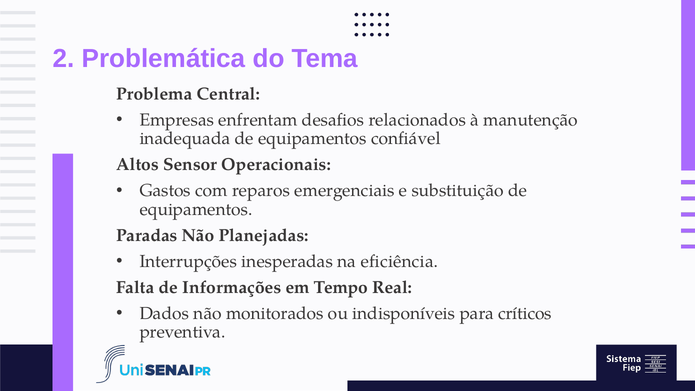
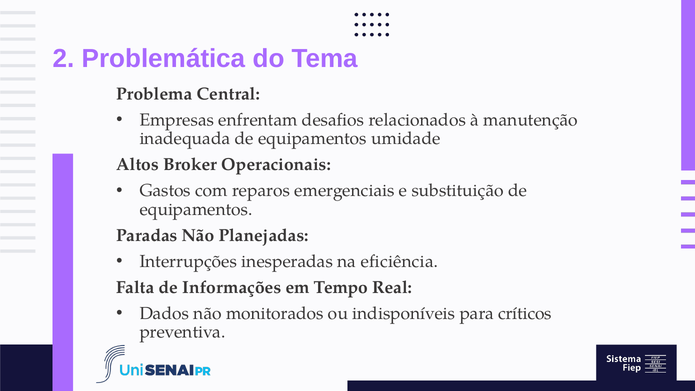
confiável: confiável -> umidade
Sensor: Sensor -> Broker
